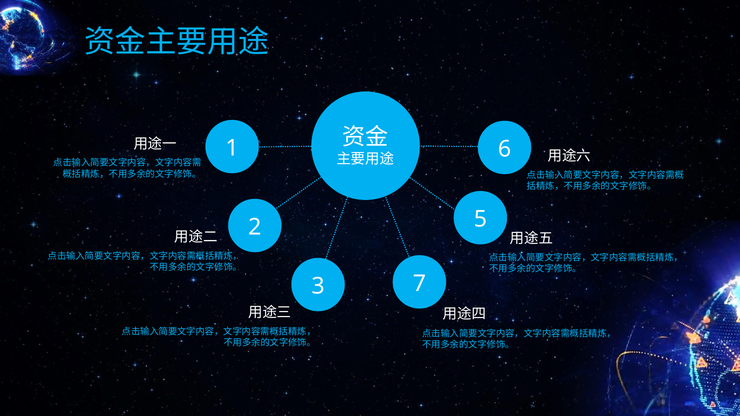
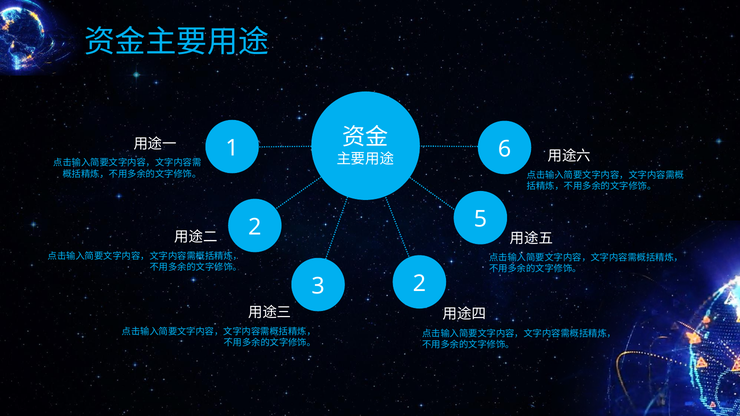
3 7: 7 -> 2
